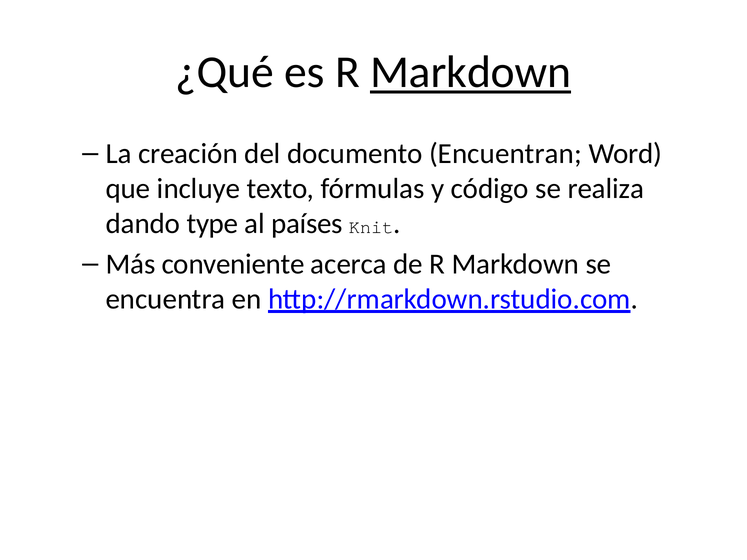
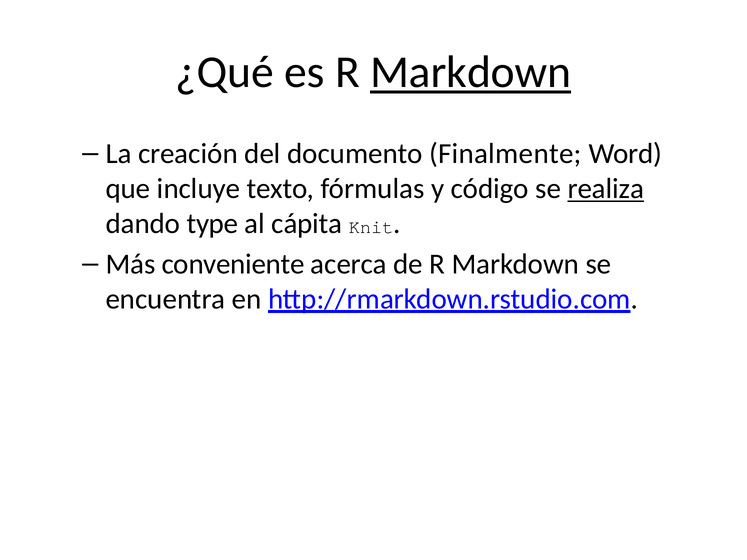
Encuentran: Encuentran -> Finalmente
realiza underline: none -> present
países: países -> cápita
